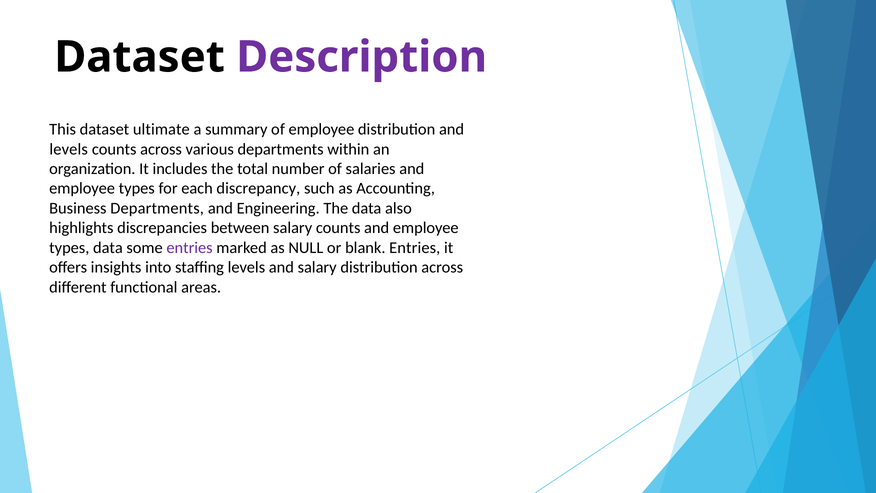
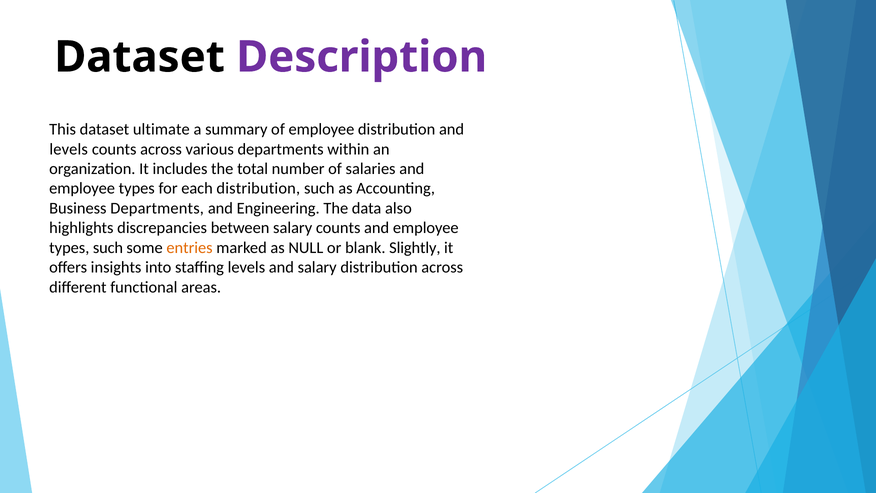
each discrepancy: discrepancy -> distribution
types data: data -> such
entries at (190, 248) colour: purple -> orange
blank Entries: Entries -> Slightly
